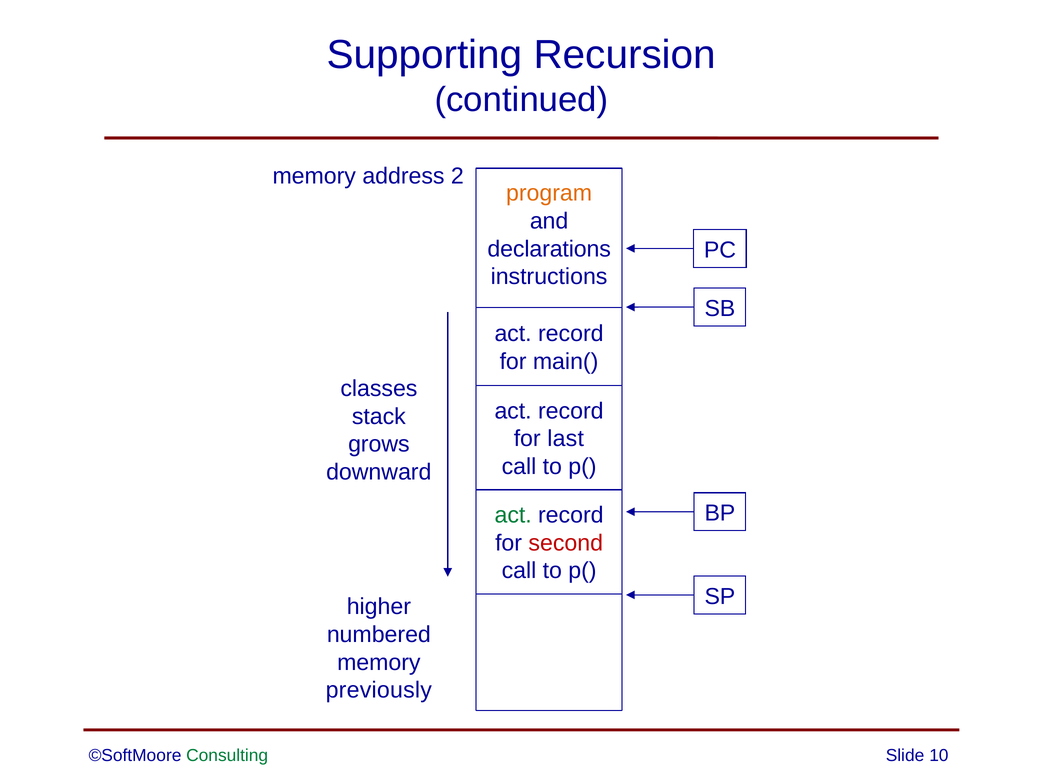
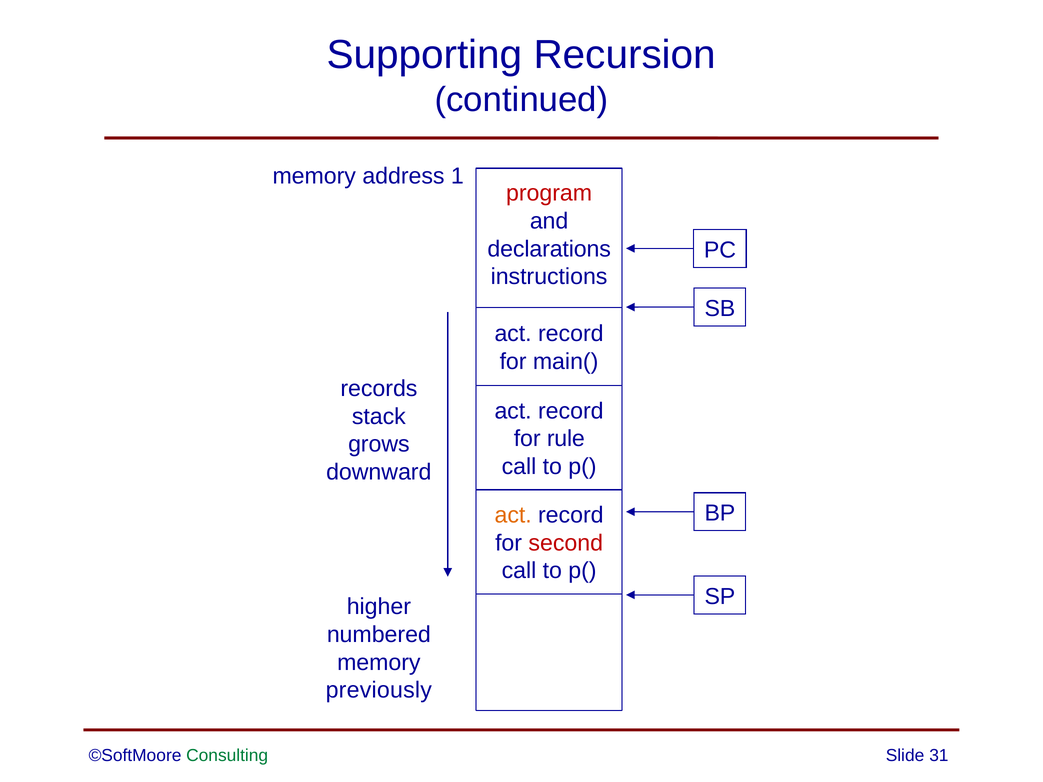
2: 2 -> 1
program colour: orange -> red
classes: classes -> records
last: last -> rule
act at (513, 515) colour: green -> orange
10: 10 -> 31
